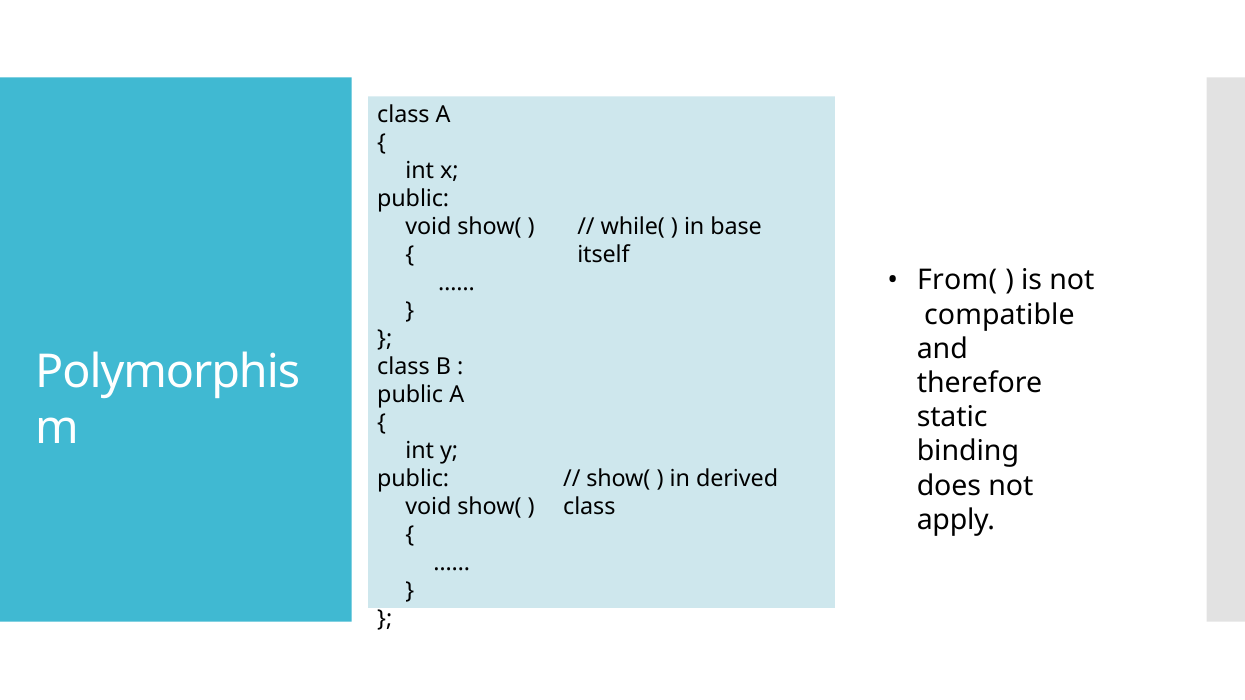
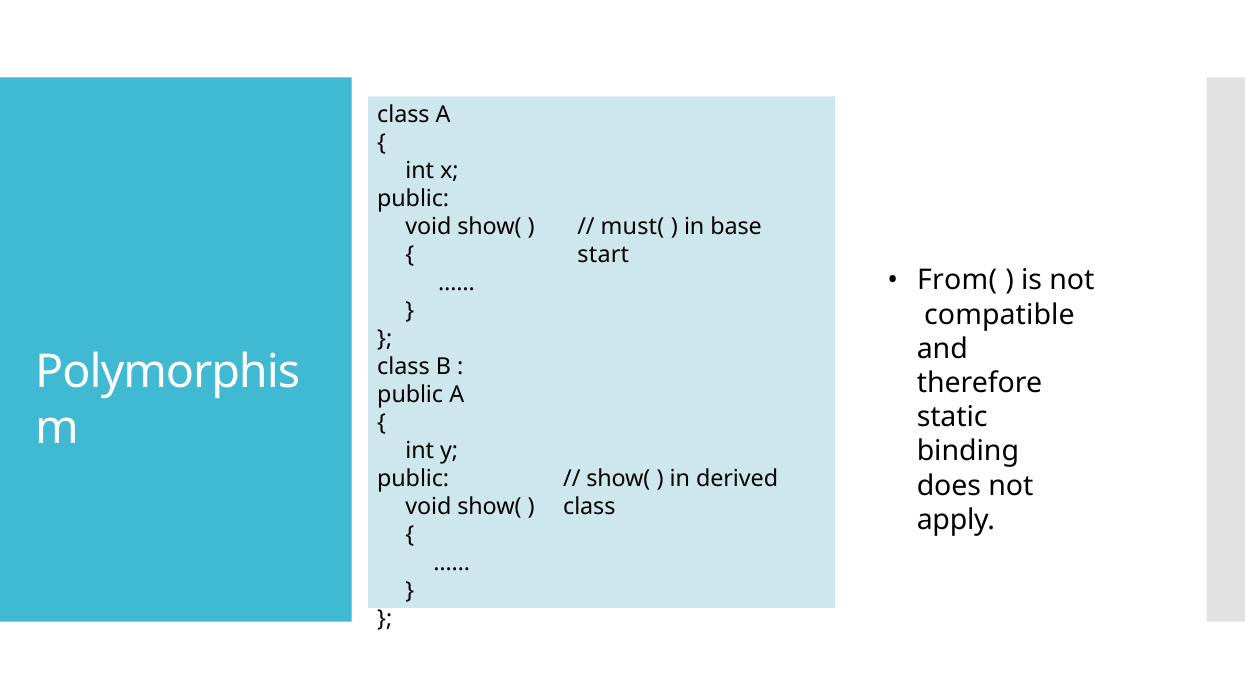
while(: while( -> must(
itself: itself -> start
